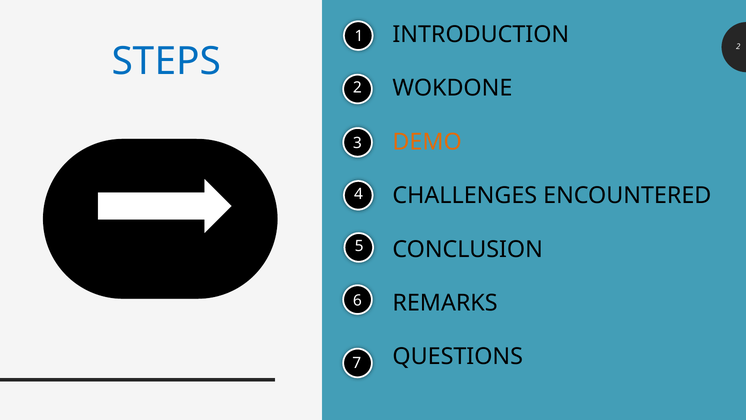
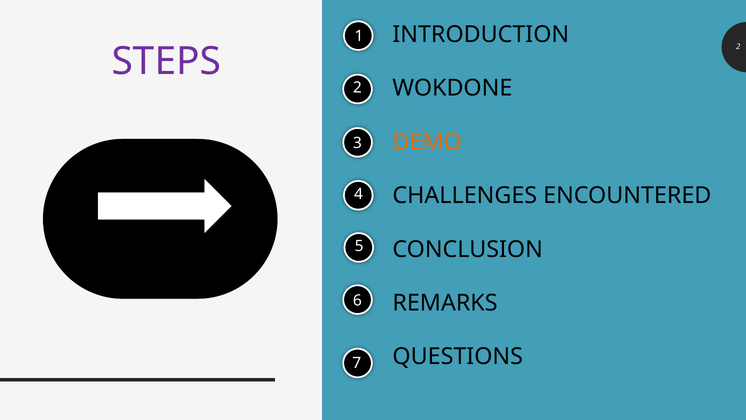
STEPS colour: blue -> purple
